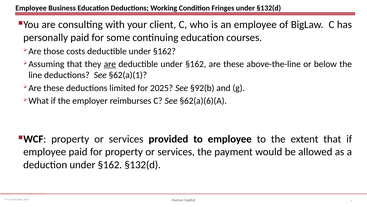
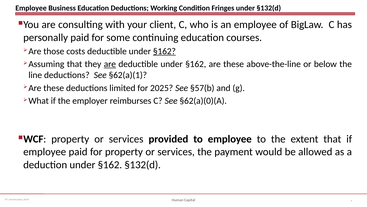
§162 at (164, 51) underline: none -> present
§92(b: §92(b -> §57(b
§62(a)(6)(A: §62(a)(6)(A -> §62(a)(0)(A
